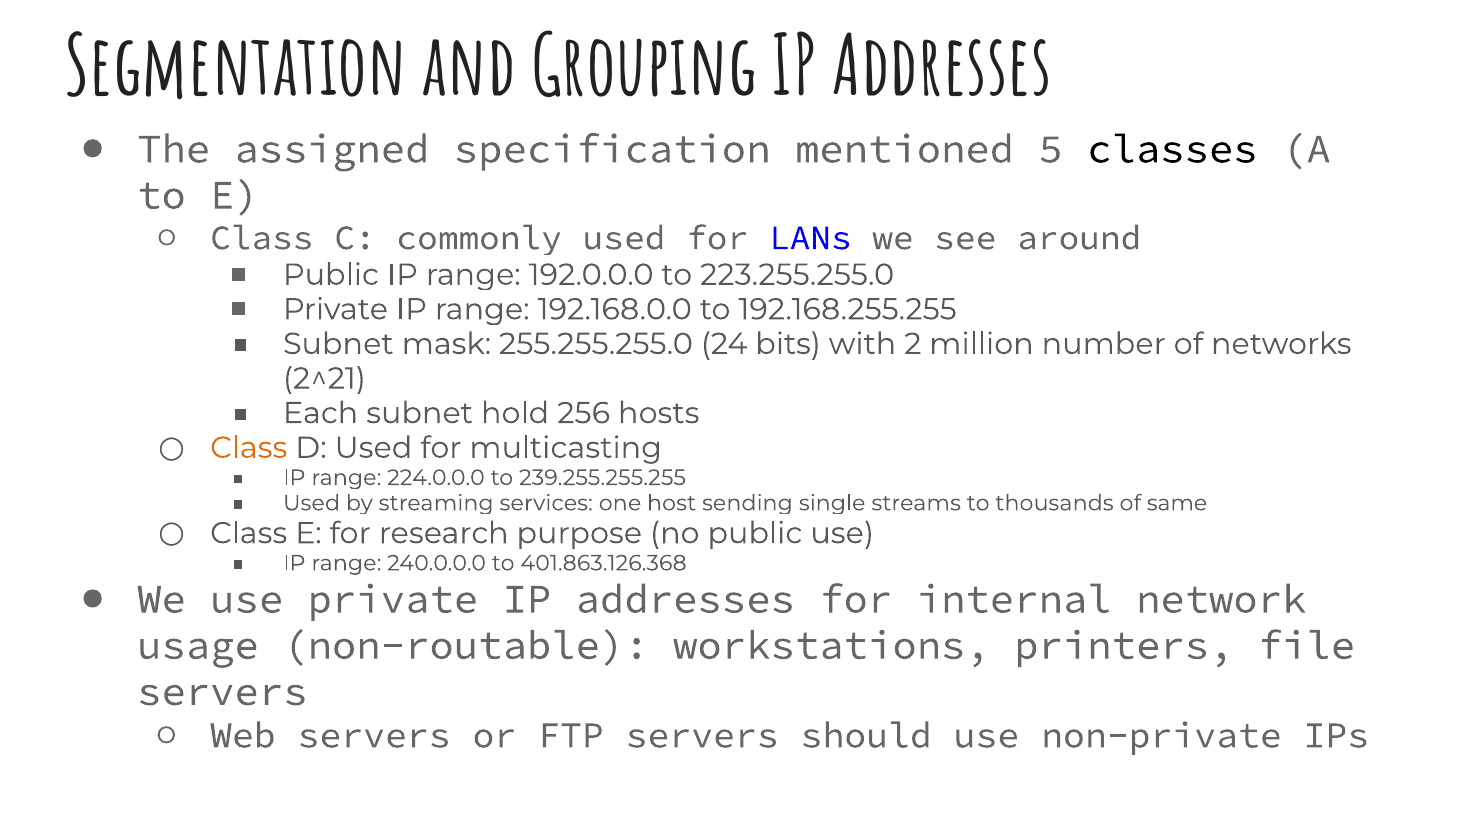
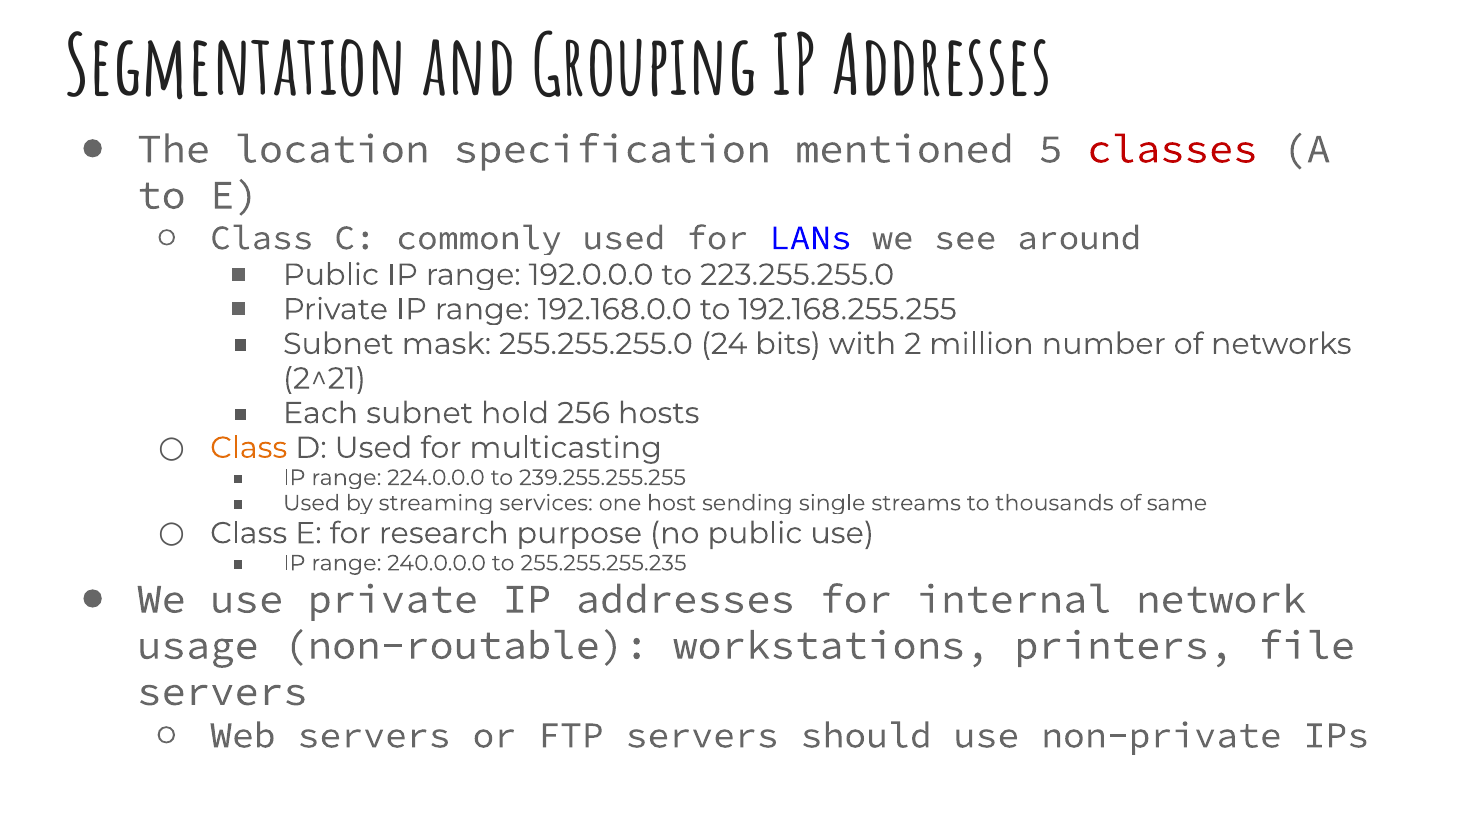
assigned: assigned -> location
classes colour: black -> red
401.863.126.368: 401.863.126.368 -> 255.255.255.235
